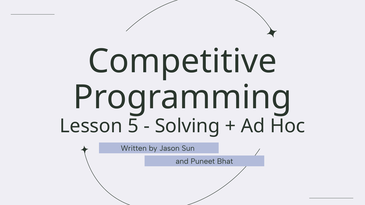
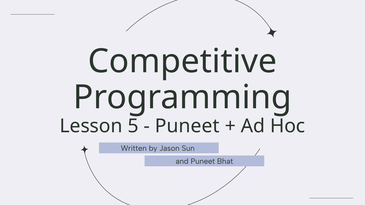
Solving at (187, 126): Solving -> Puneet
